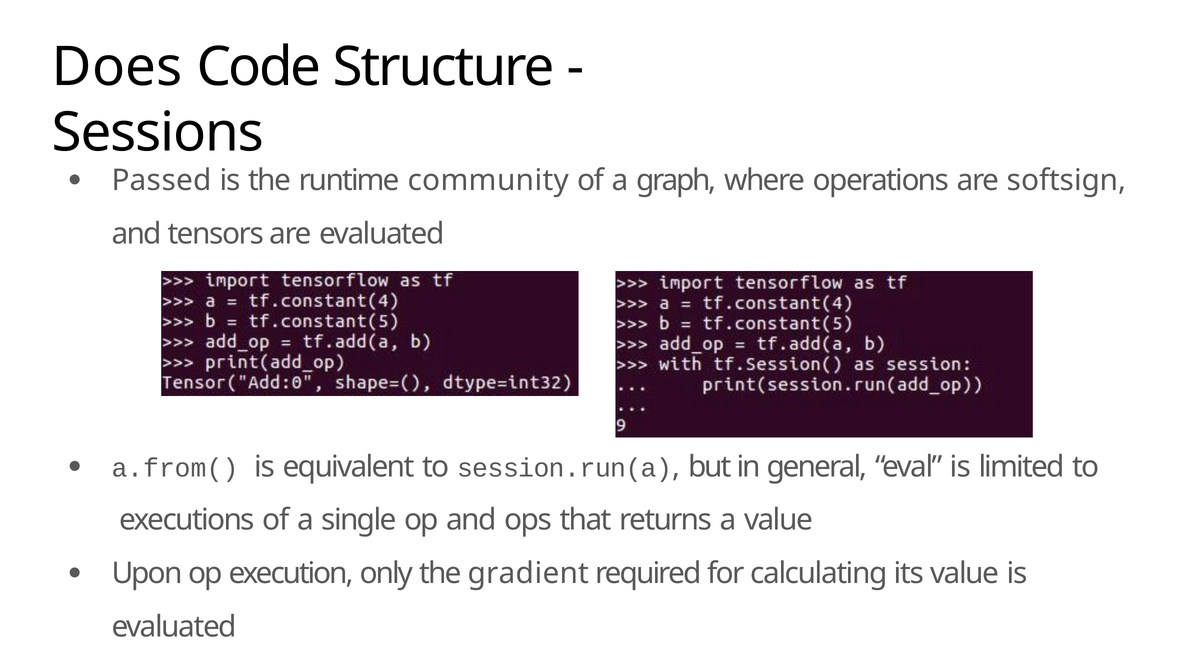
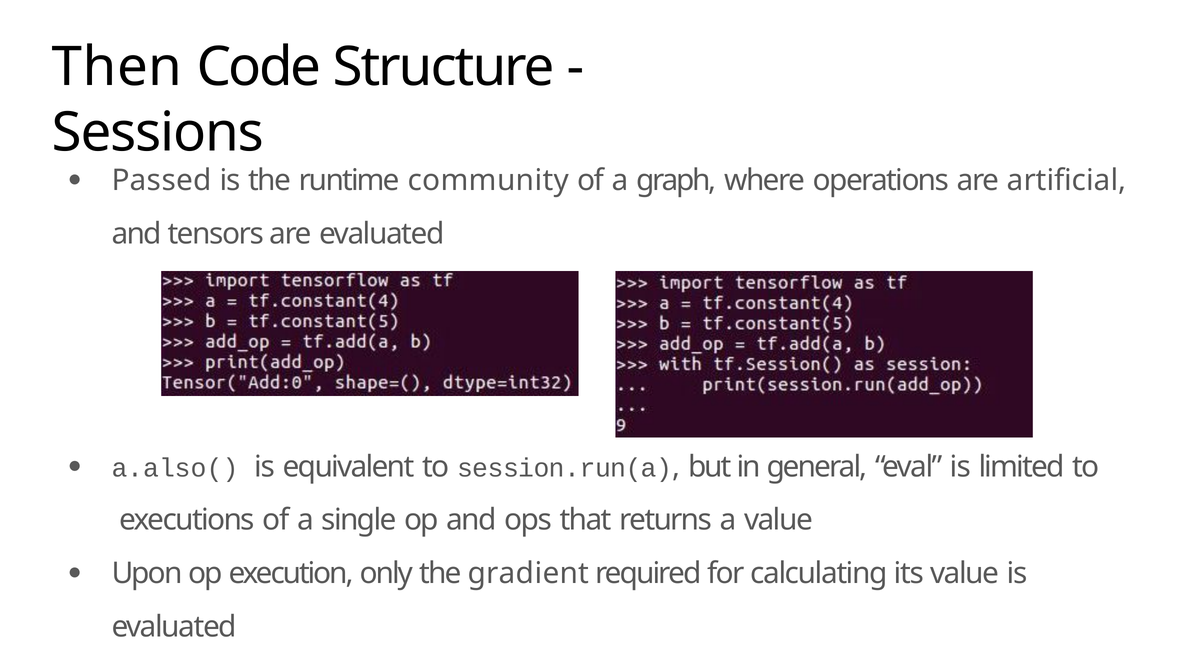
Does: Does -> Then
softsign: softsign -> artificial
a.from(: a.from( -> a.also(
